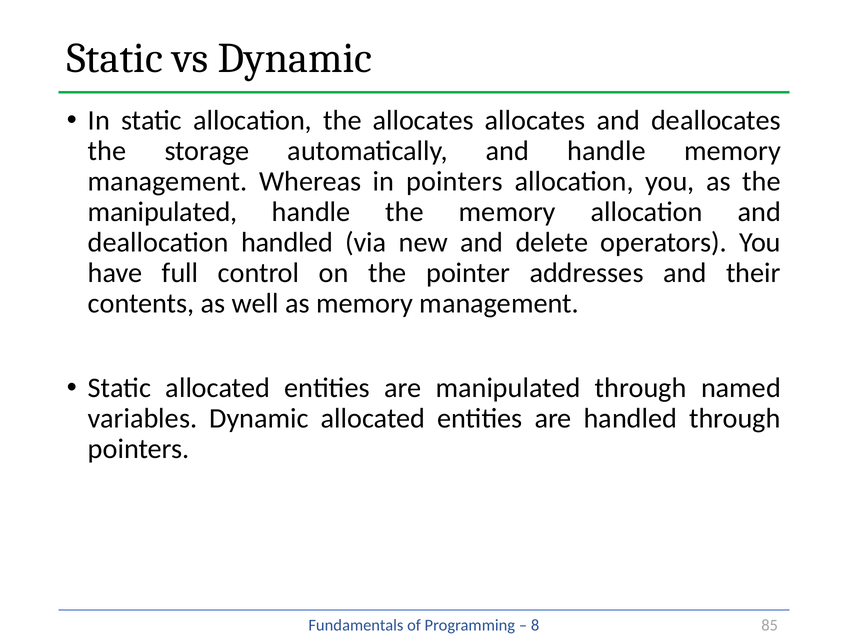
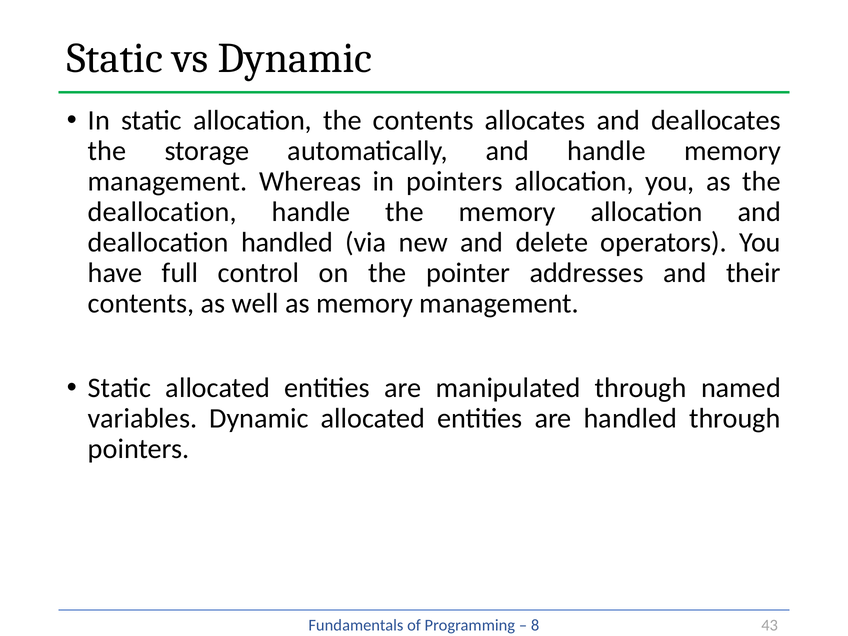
the allocates: allocates -> contents
manipulated at (163, 212): manipulated -> deallocation
85: 85 -> 43
